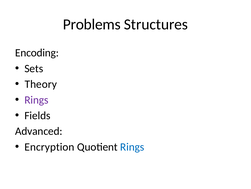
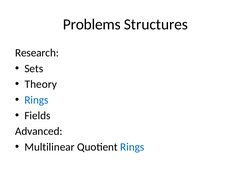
Encoding: Encoding -> Research
Rings at (37, 100) colour: purple -> blue
Encryption: Encryption -> Multilinear
